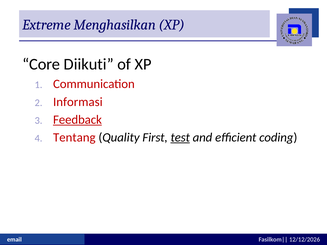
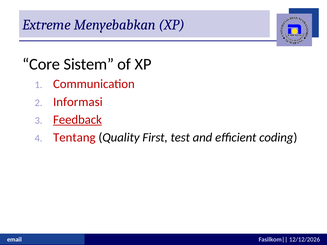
Menghasilkan: Menghasilkan -> Menyebabkan
Diikuti: Diikuti -> Sistem
test underline: present -> none
